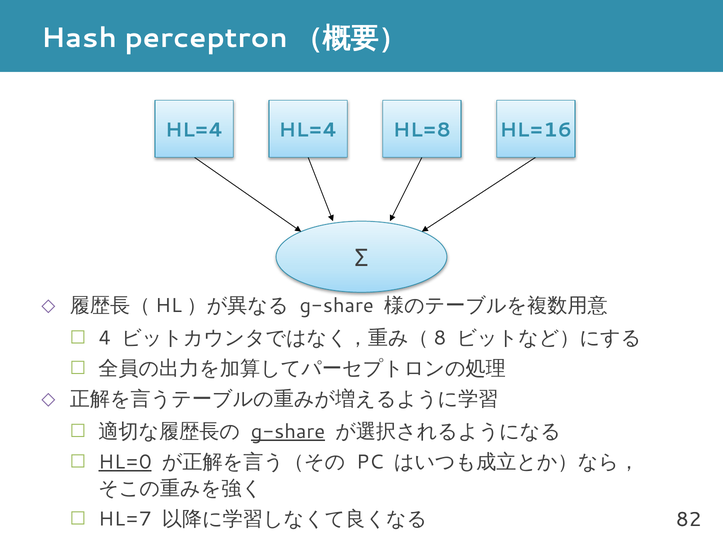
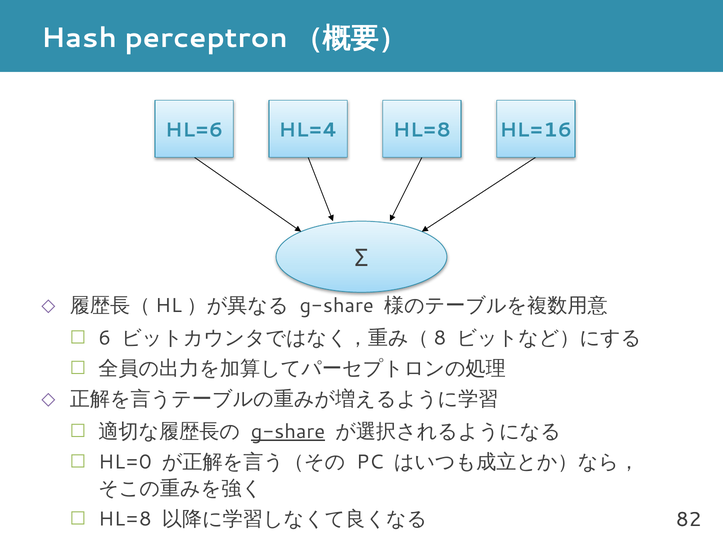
HL=4 at (194, 130): HL=4 -> HL=6
4: 4 -> 6
HL=0 underline: present -> none
HL=7 at (125, 519): HL=7 -> HL=8
